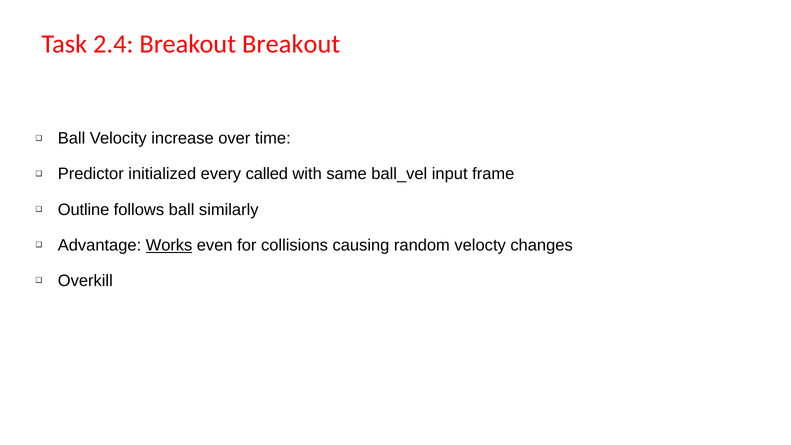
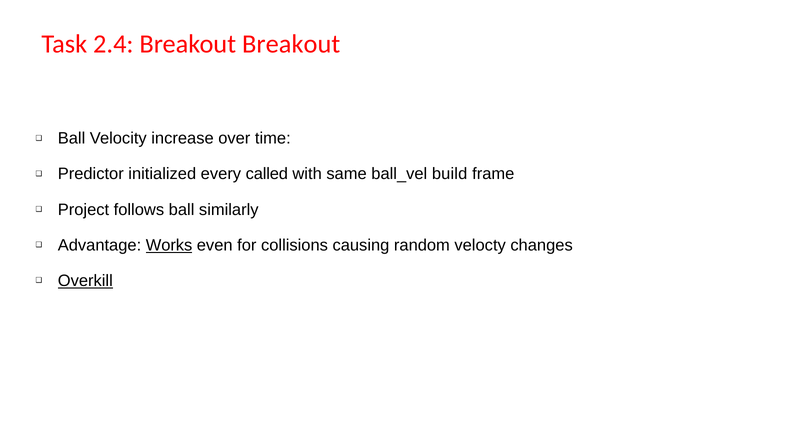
input: input -> build
Outline: Outline -> Project
Overkill underline: none -> present
